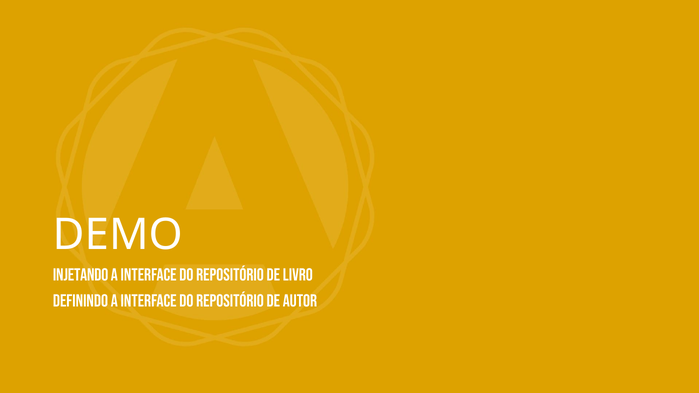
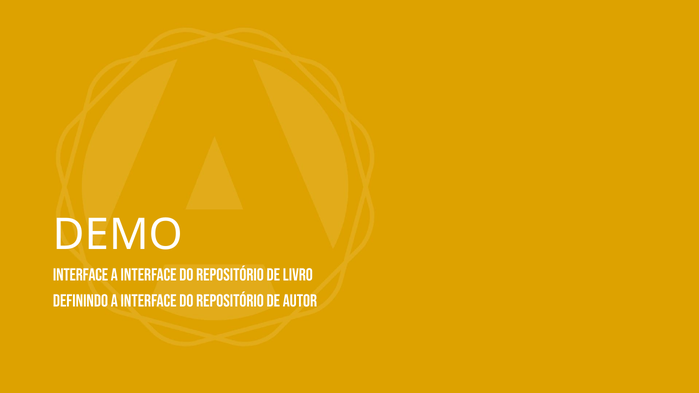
Injetando at (81, 275): Injetando -> Interface
